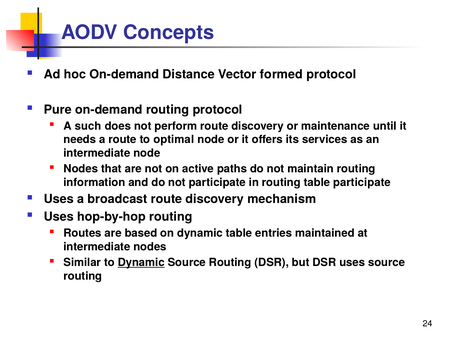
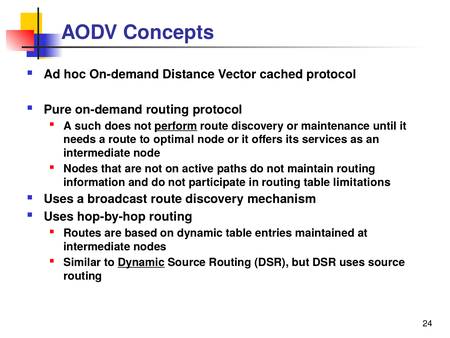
formed: formed -> cached
perform underline: none -> present
table participate: participate -> limitations
